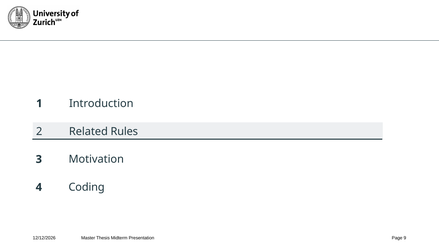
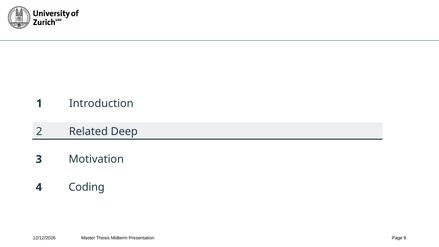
Rules: Rules -> Deep
